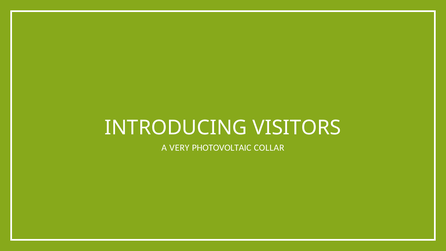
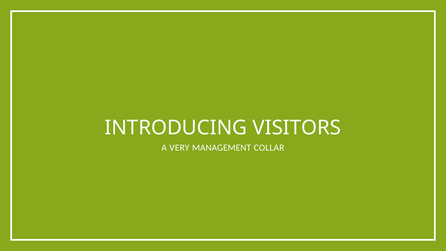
PHOTOVOLTAIC: PHOTOVOLTAIC -> MANAGEMENT
